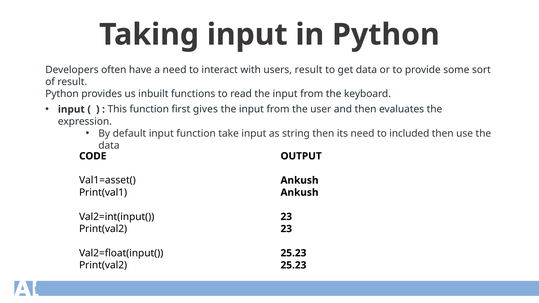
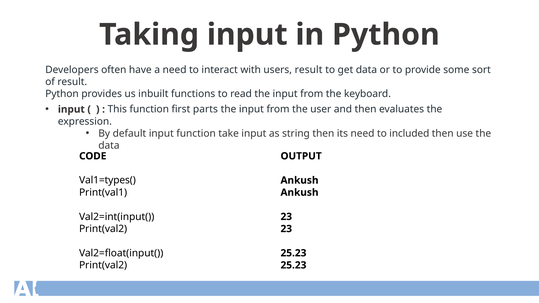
gives: gives -> parts
Val1=asset(: Val1=asset( -> Val1=types(
